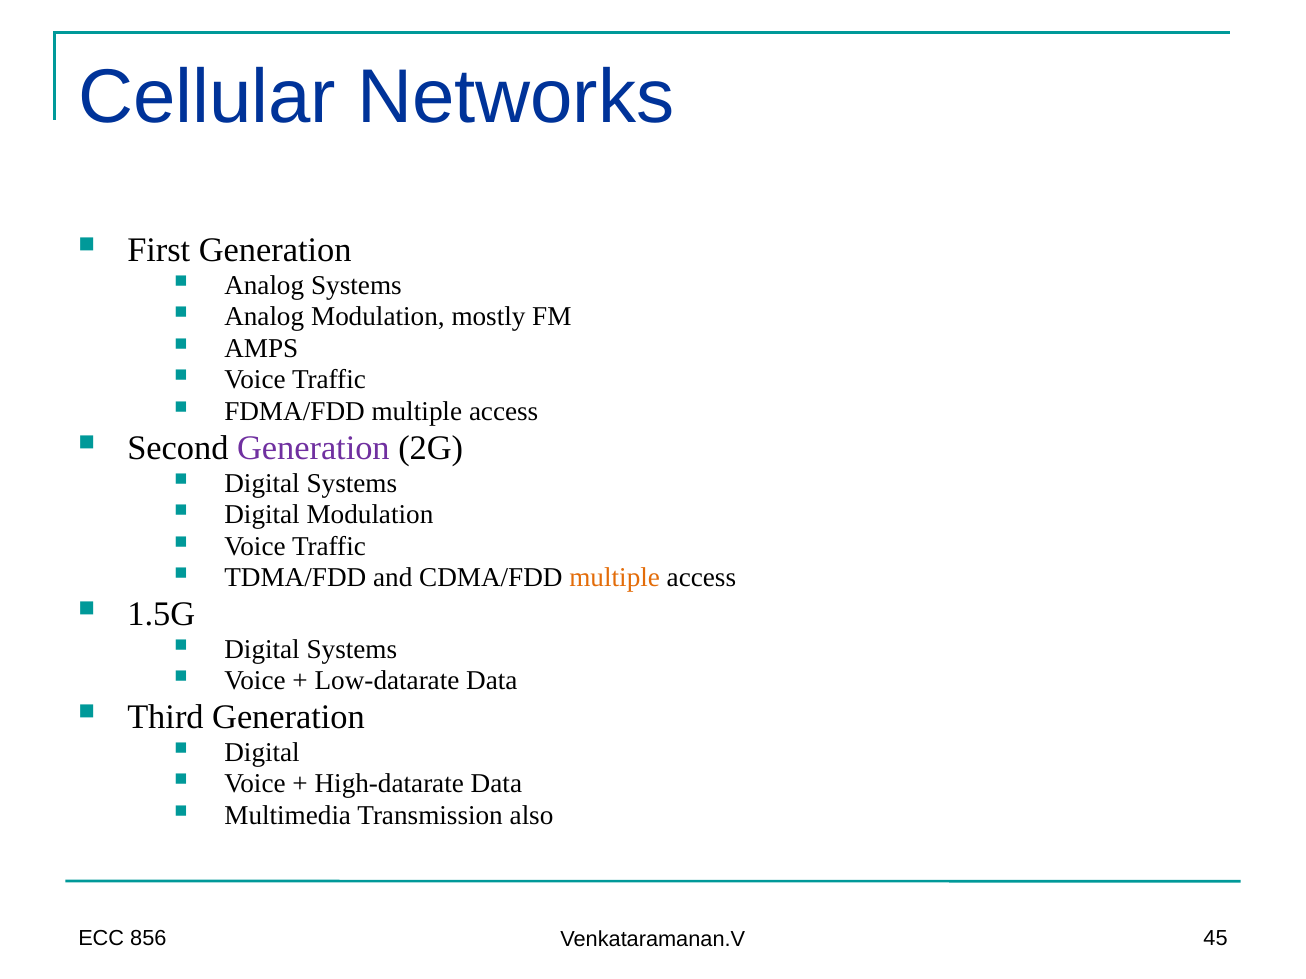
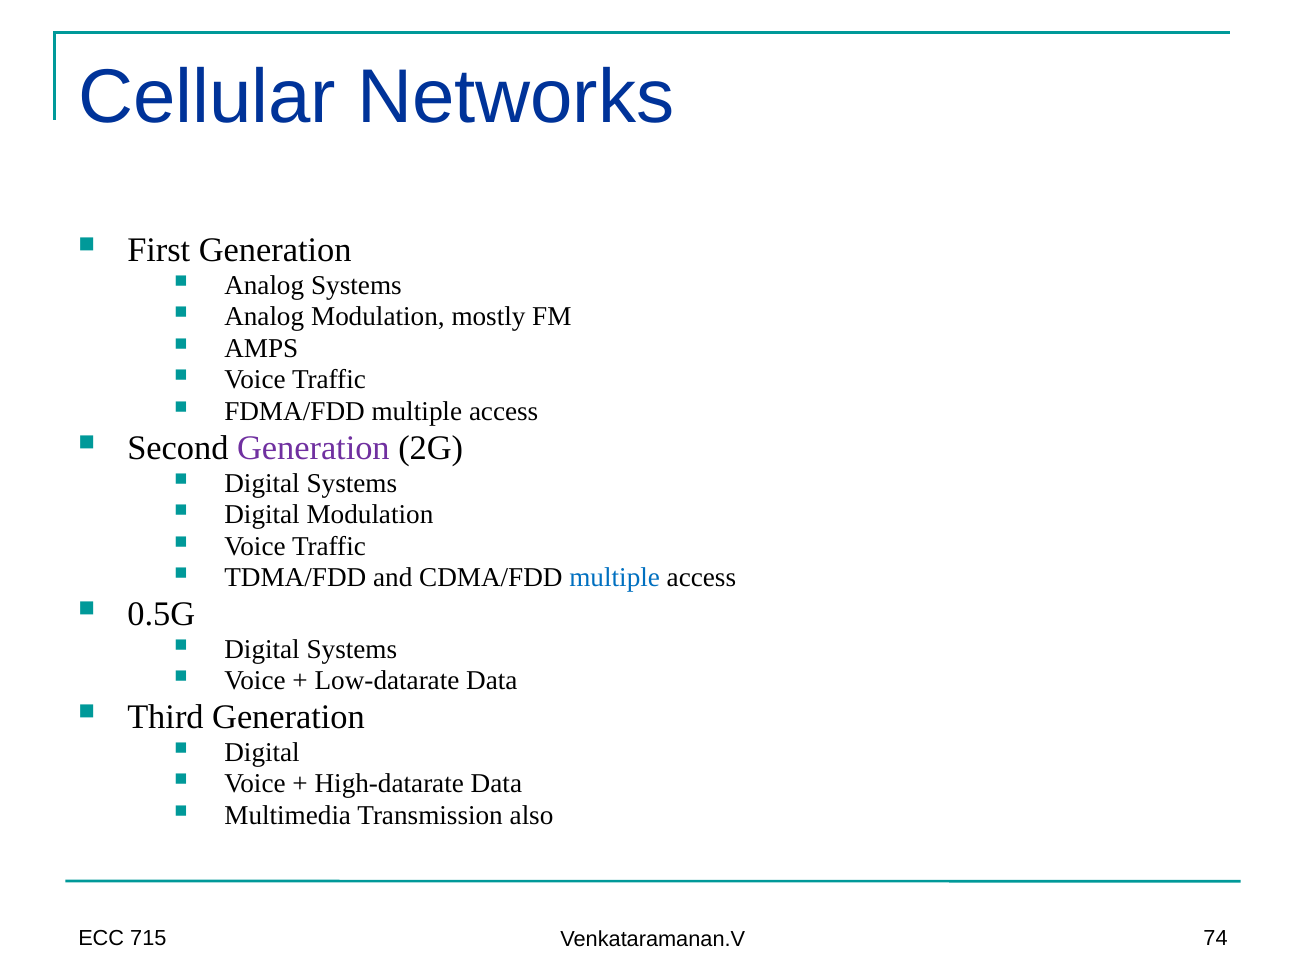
multiple at (615, 578) colour: orange -> blue
1.5G: 1.5G -> 0.5G
856: 856 -> 715
45: 45 -> 74
